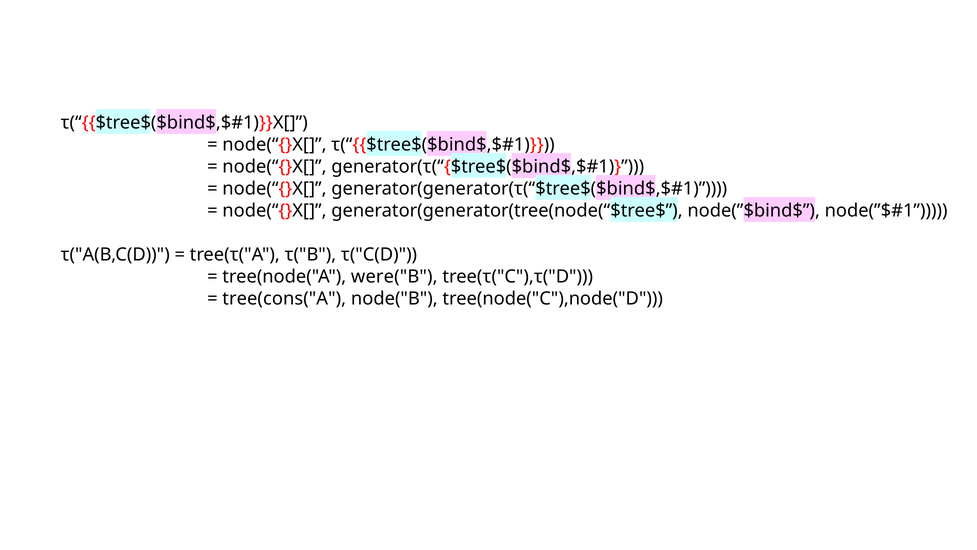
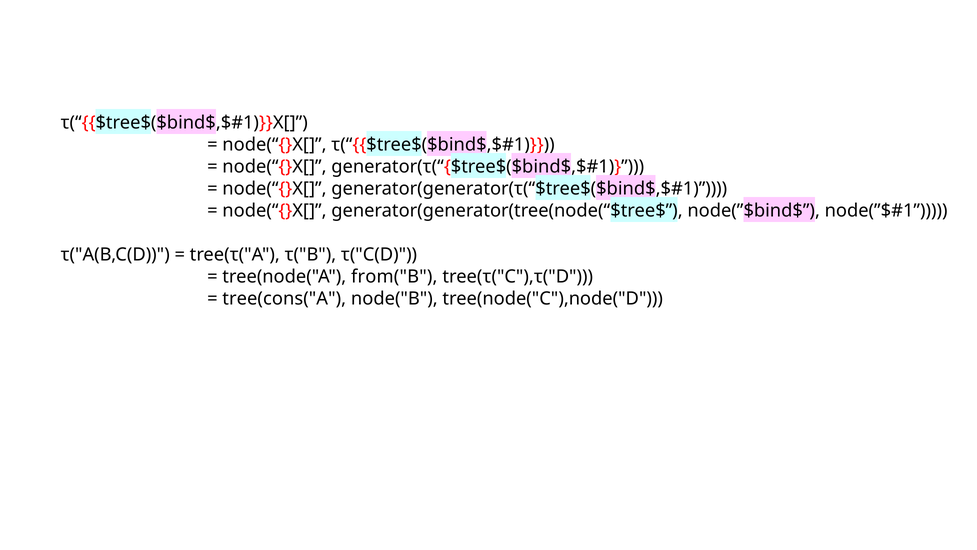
were("B: were("B -> from("B
